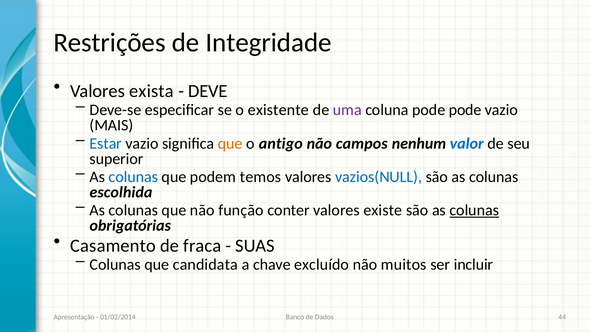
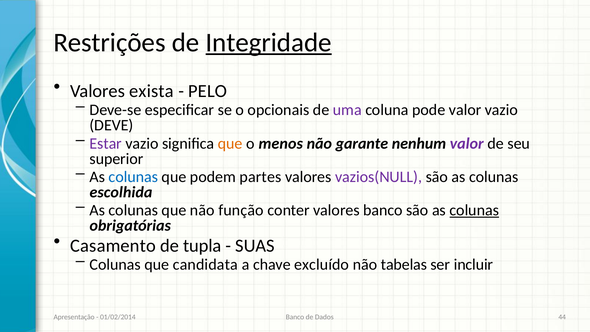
Integridade underline: none -> present
DEVE: DEVE -> PELO
existente: existente -> opcionais
pode pode: pode -> valor
MAIS: MAIS -> DEVE
Estar colour: blue -> purple
antigo: antigo -> menos
campos: campos -> garante
valor at (467, 143) colour: blue -> purple
temos: temos -> partes
vazios(NULL colour: blue -> purple
valores existe: existe -> banco
fraca: fraca -> tupla
muitos: muitos -> tabelas
